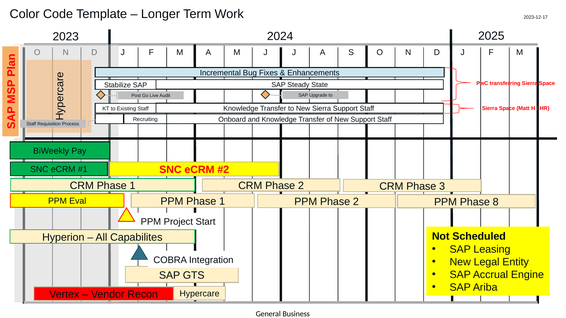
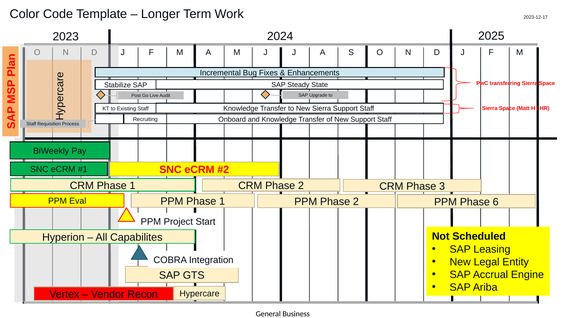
8: 8 -> 6
